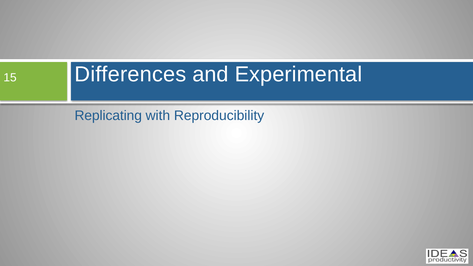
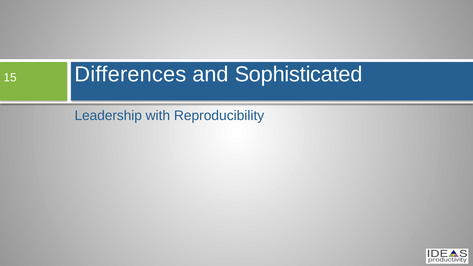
Experimental: Experimental -> Sophisticated
Replicating: Replicating -> Leadership
